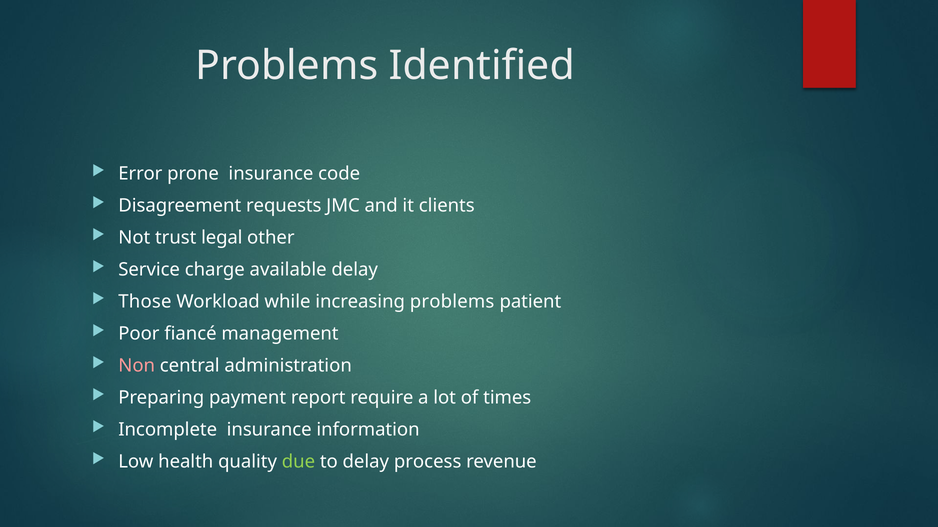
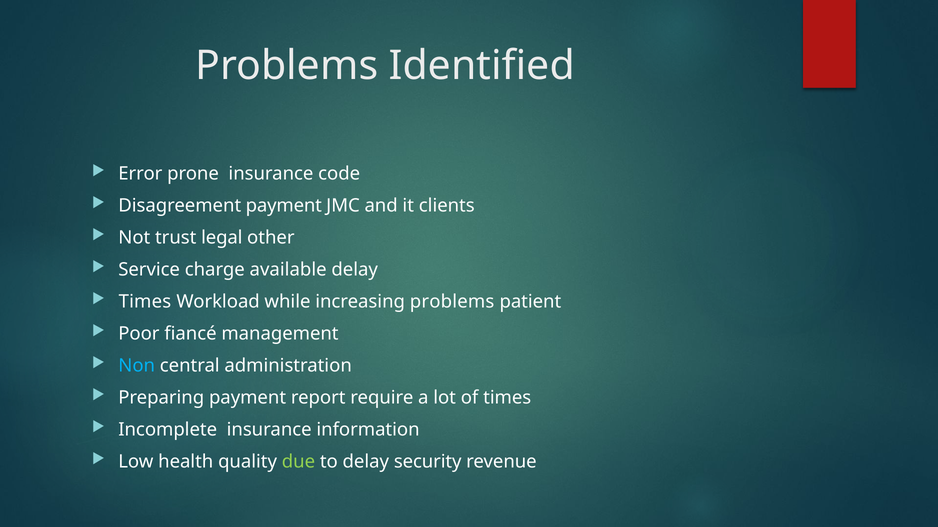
Disagreement requests: requests -> payment
Those at (145, 302): Those -> Times
Non colour: pink -> light blue
process: process -> security
